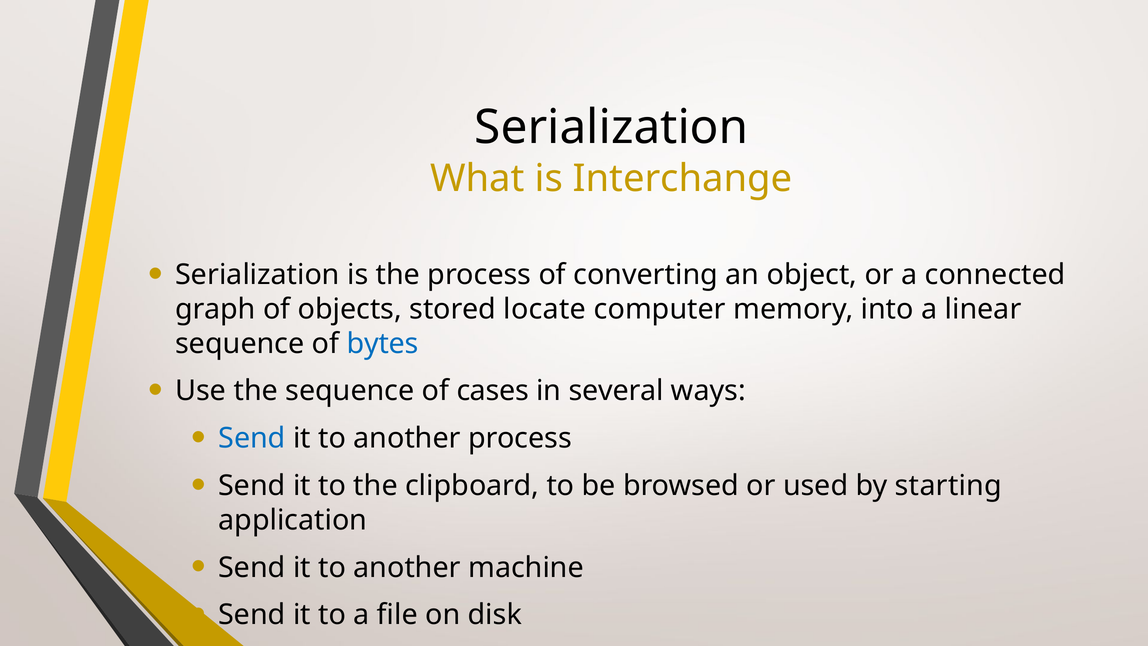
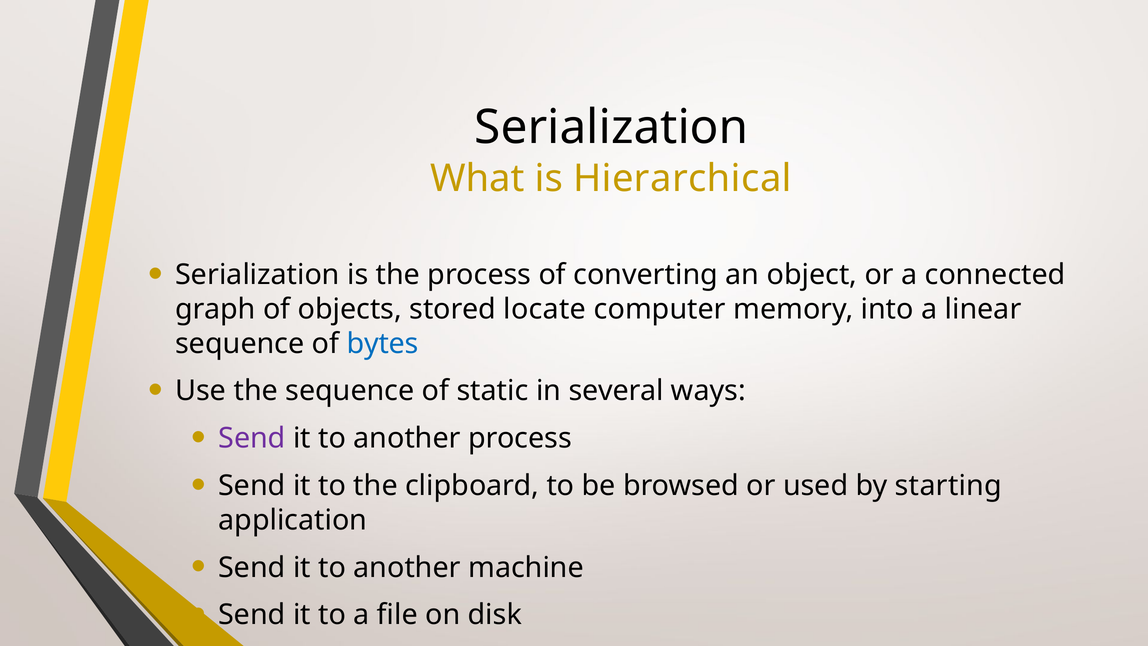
Interchange: Interchange -> Hierarchical
cases: cases -> static
Send at (252, 438) colour: blue -> purple
